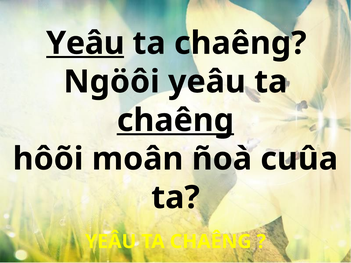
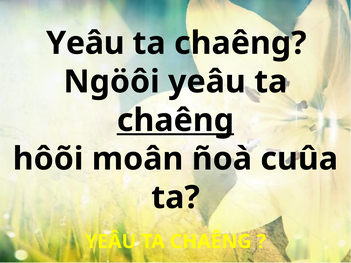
Yeâu at (85, 43) underline: present -> none
